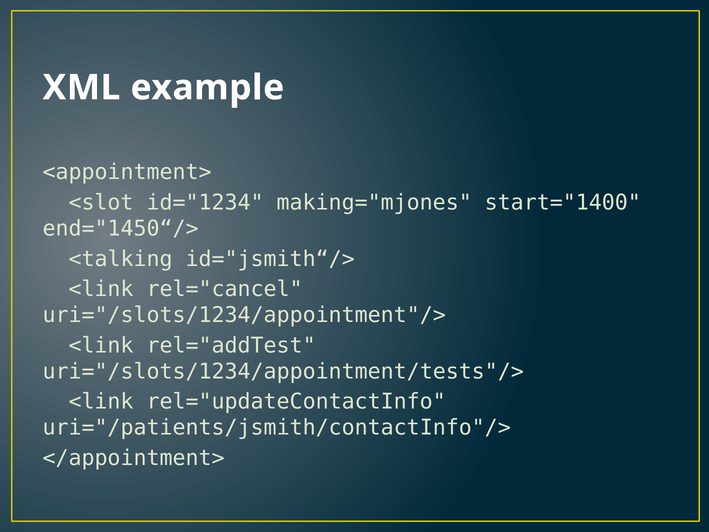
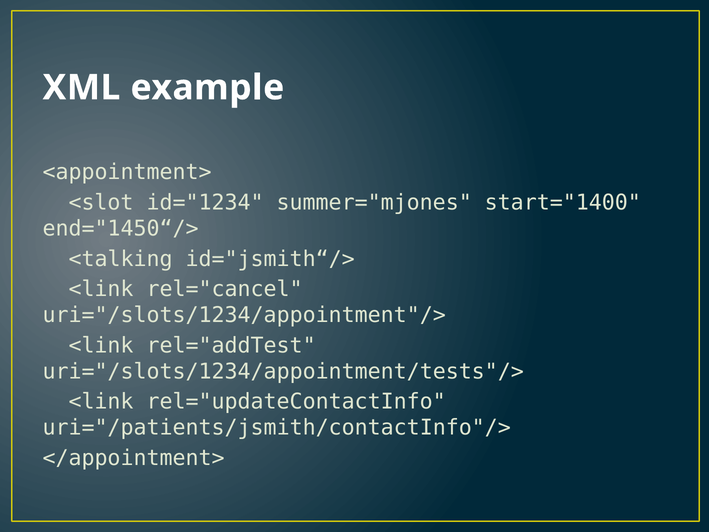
making="mjones: making="mjones -> summer="mjones
